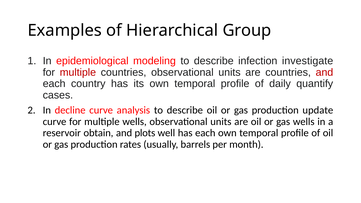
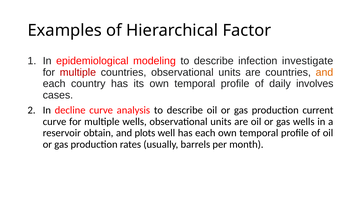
Group: Group -> Factor
and at (324, 72) colour: red -> orange
quantify: quantify -> involves
update: update -> current
